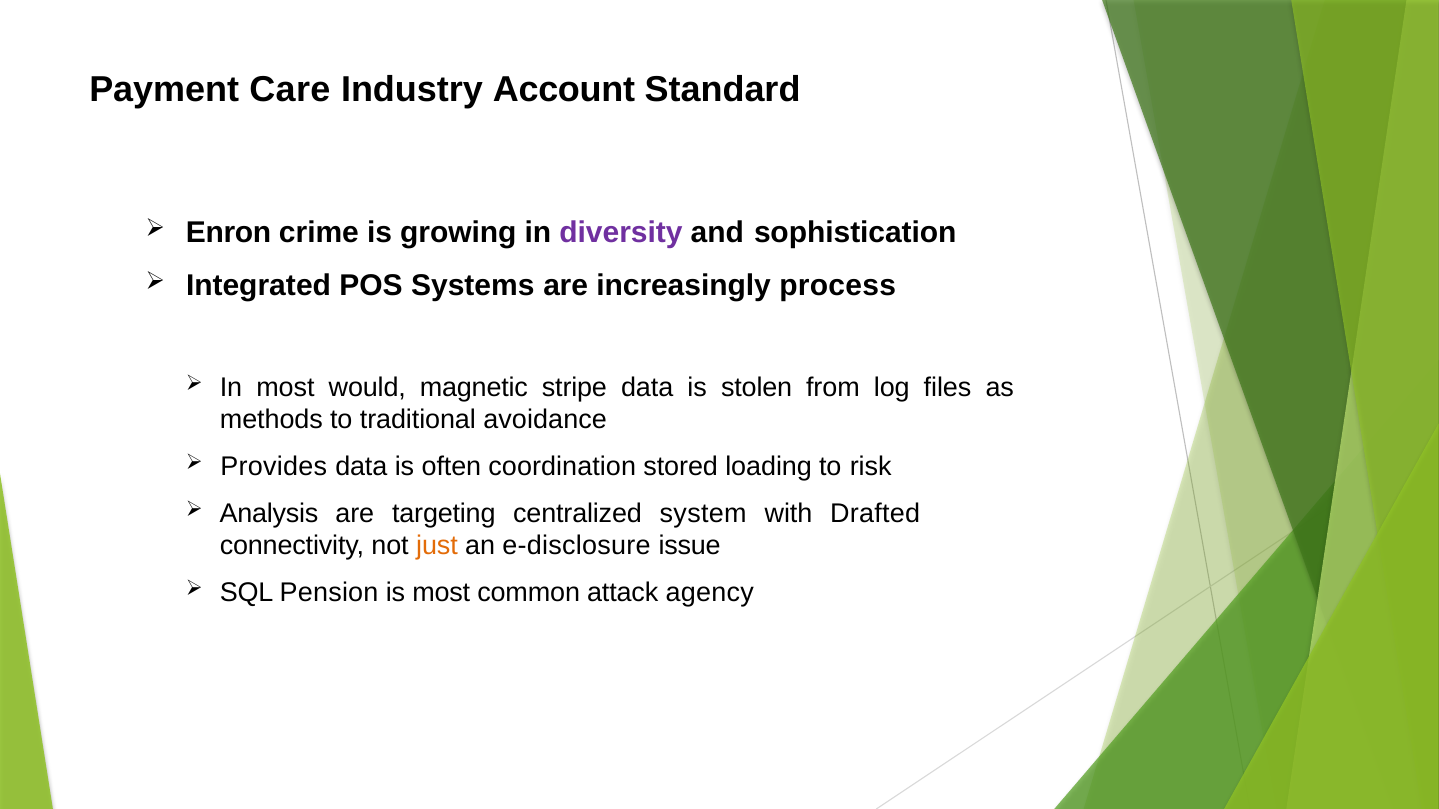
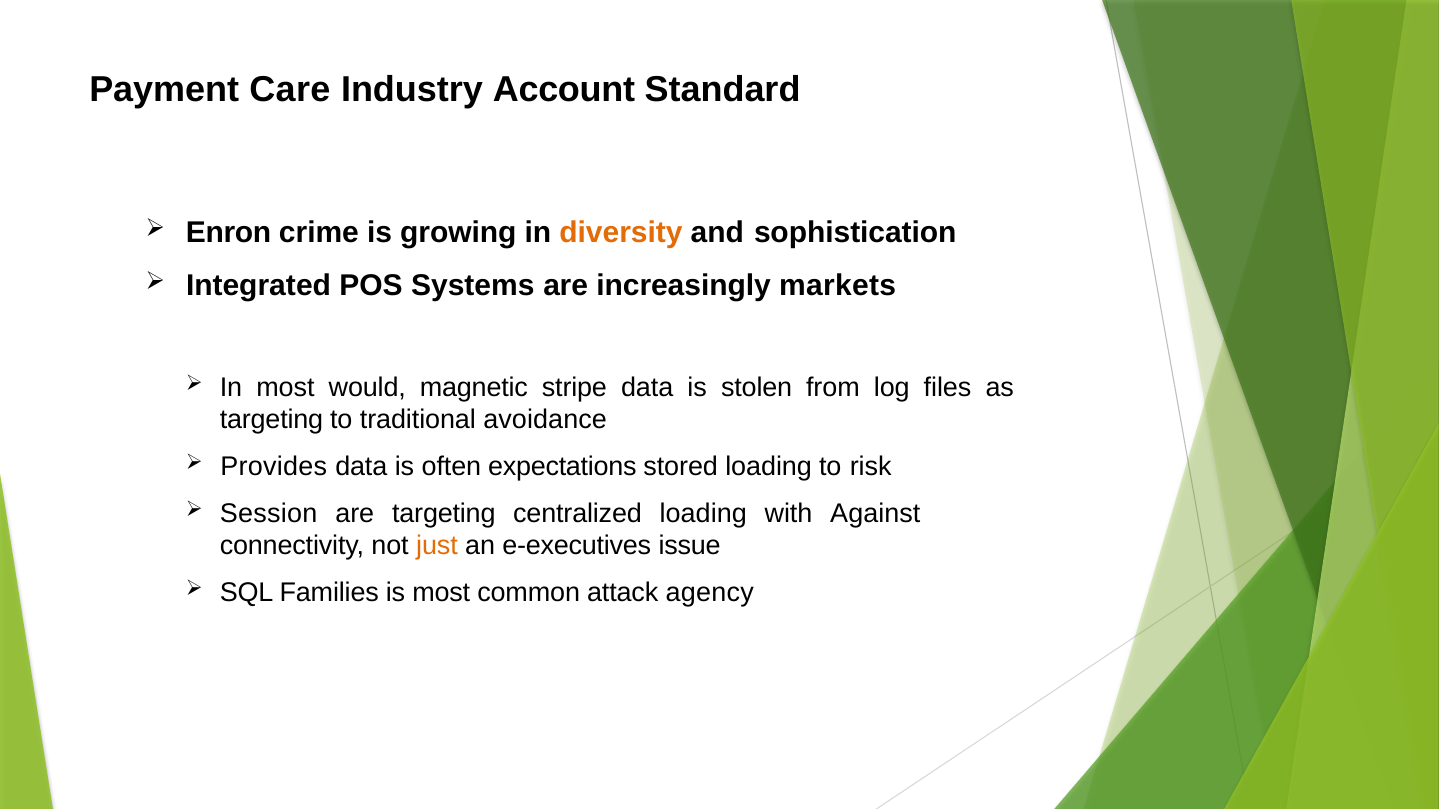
diversity colour: purple -> orange
process: process -> markets
methods at (271, 420): methods -> targeting
coordination: coordination -> expectations
Analysis: Analysis -> Session
centralized system: system -> loading
Drafted: Drafted -> Against
e-disclosure: e-disclosure -> e-executives
Pension: Pension -> Families
